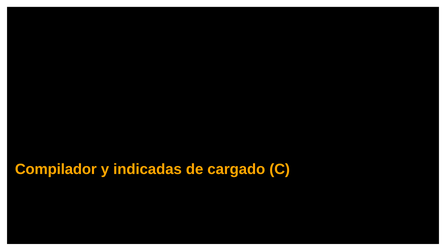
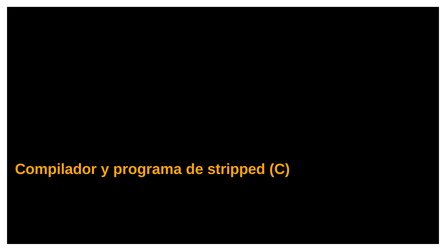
indicadas: indicadas -> programa
cargado: cargado -> stripped
